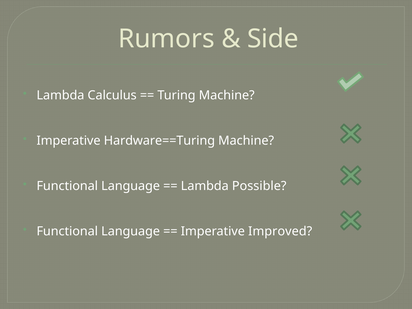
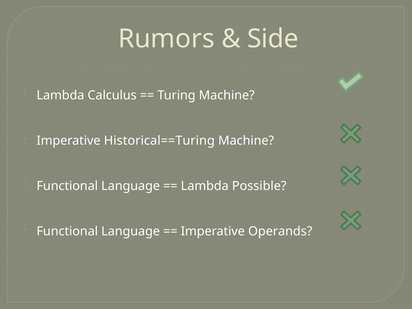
Hardware==Turing: Hardware==Turing -> Historical==Turing
Improved: Improved -> Operands
